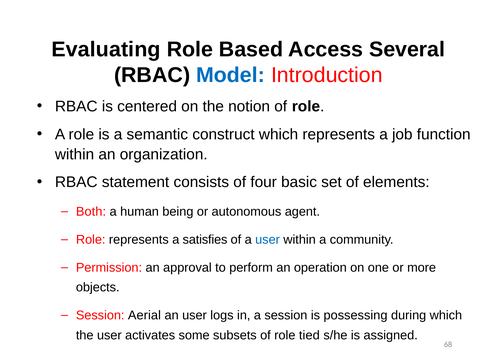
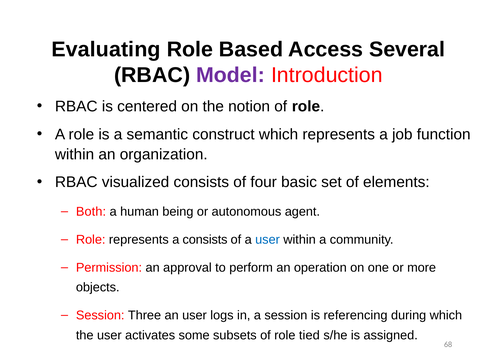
Model colour: blue -> purple
statement: statement -> visualized
a satisfies: satisfies -> consists
Aerial: Aerial -> Three
possessing: possessing -> referencing
